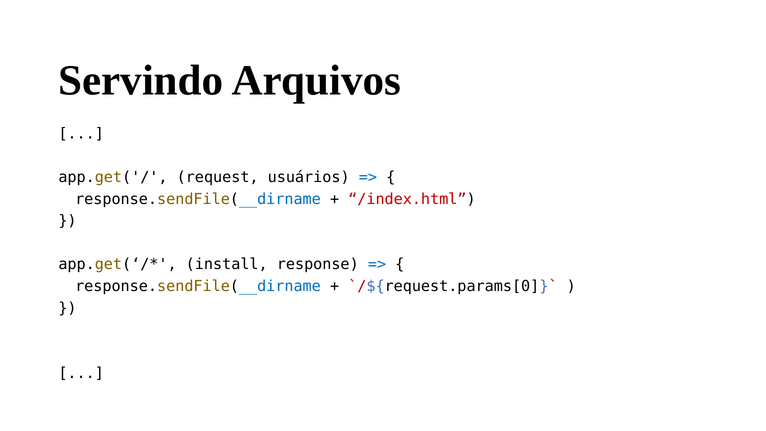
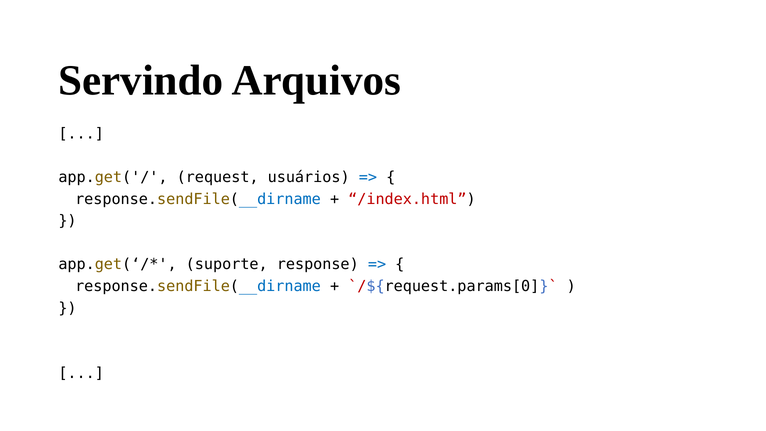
install: install -> suporte
